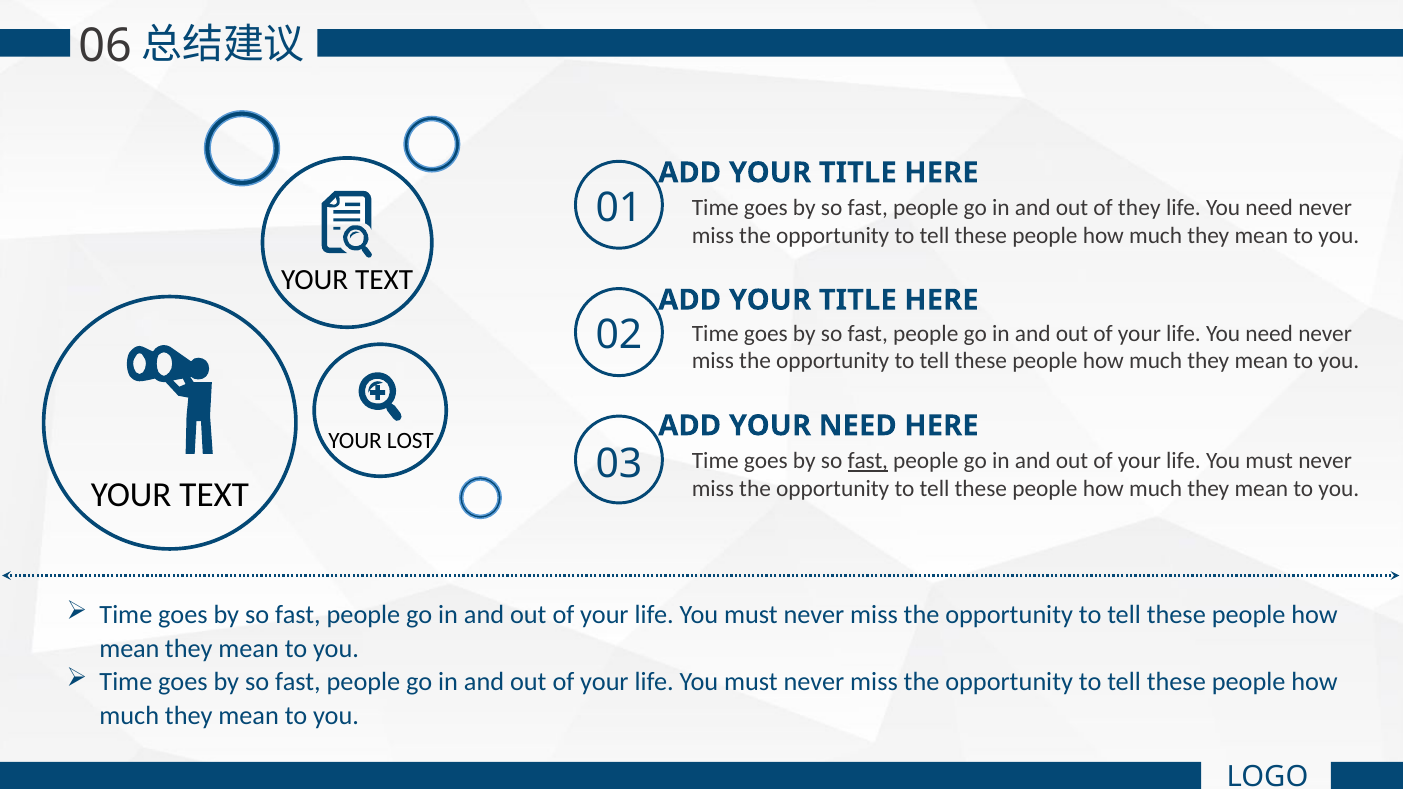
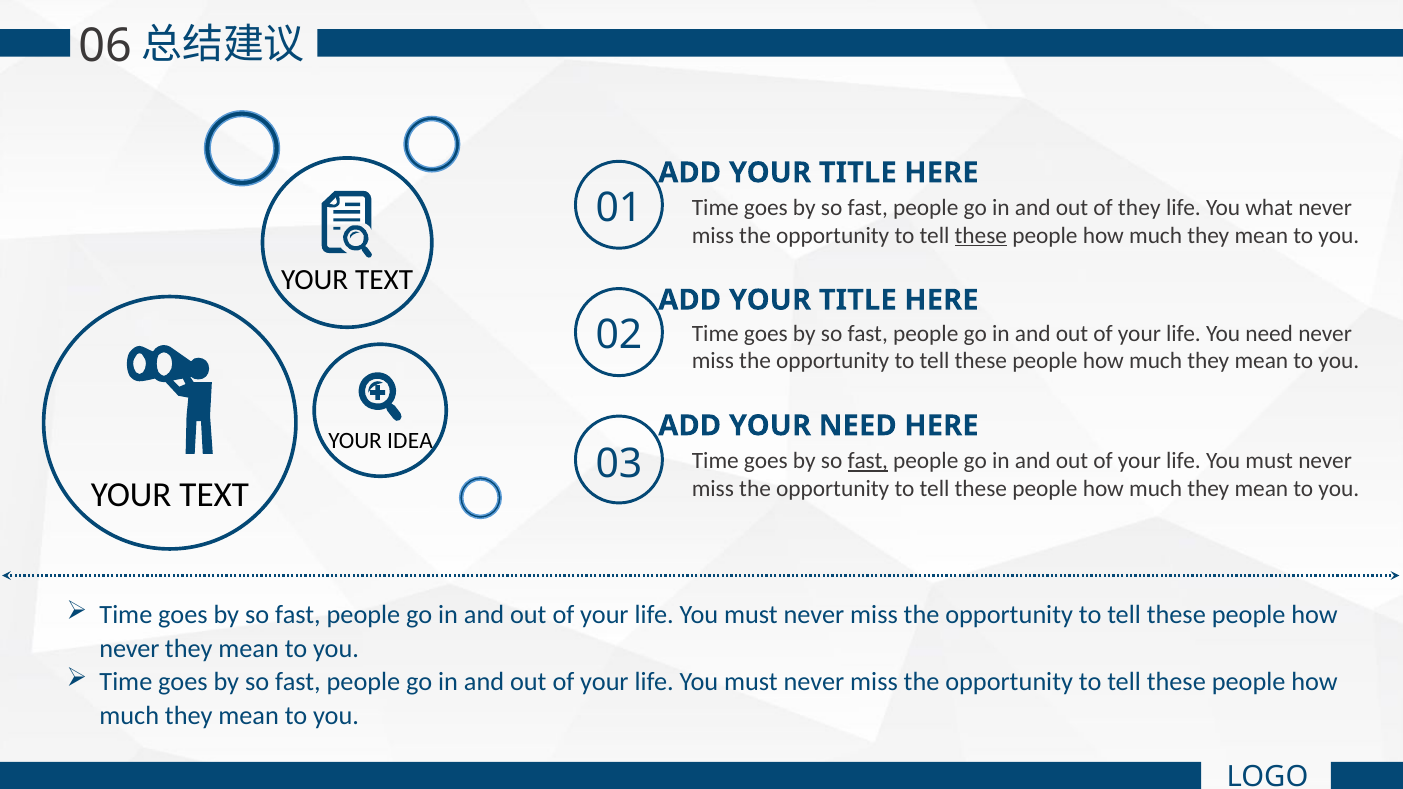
need at (1269, 208): need -> what
these at (981, 236) underline: none -> present
LOST: LOST -> IDEA
mean at (129, 649): mean -> never
